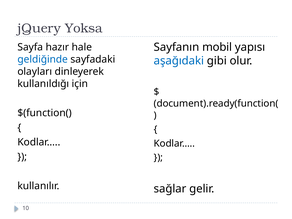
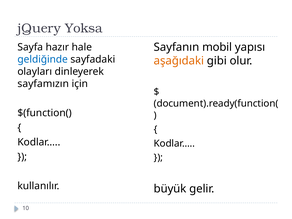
aşağıdaki colour: blue -> orange
kullanıldığı: kullanıldığı -> sayfamızın
sağlar: sağlar -> büyük
